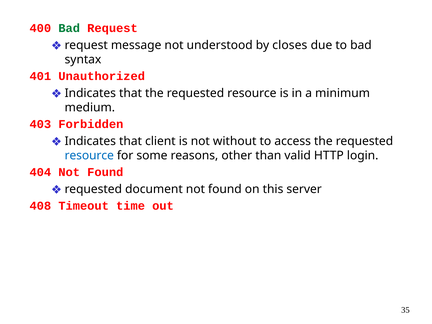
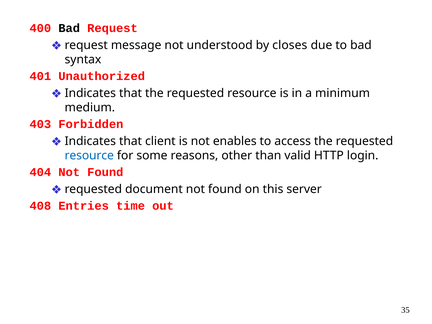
Bad at (69, 28) colour: green -> black
without: without -> enables
Timeout: Timeout -> Entries
